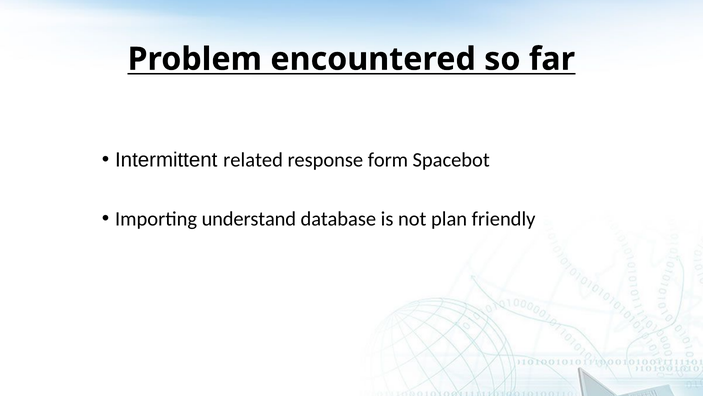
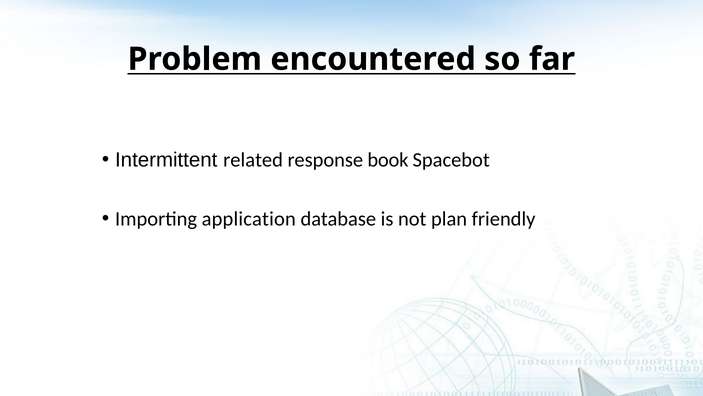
form: form -> book
understand: understand -> application
